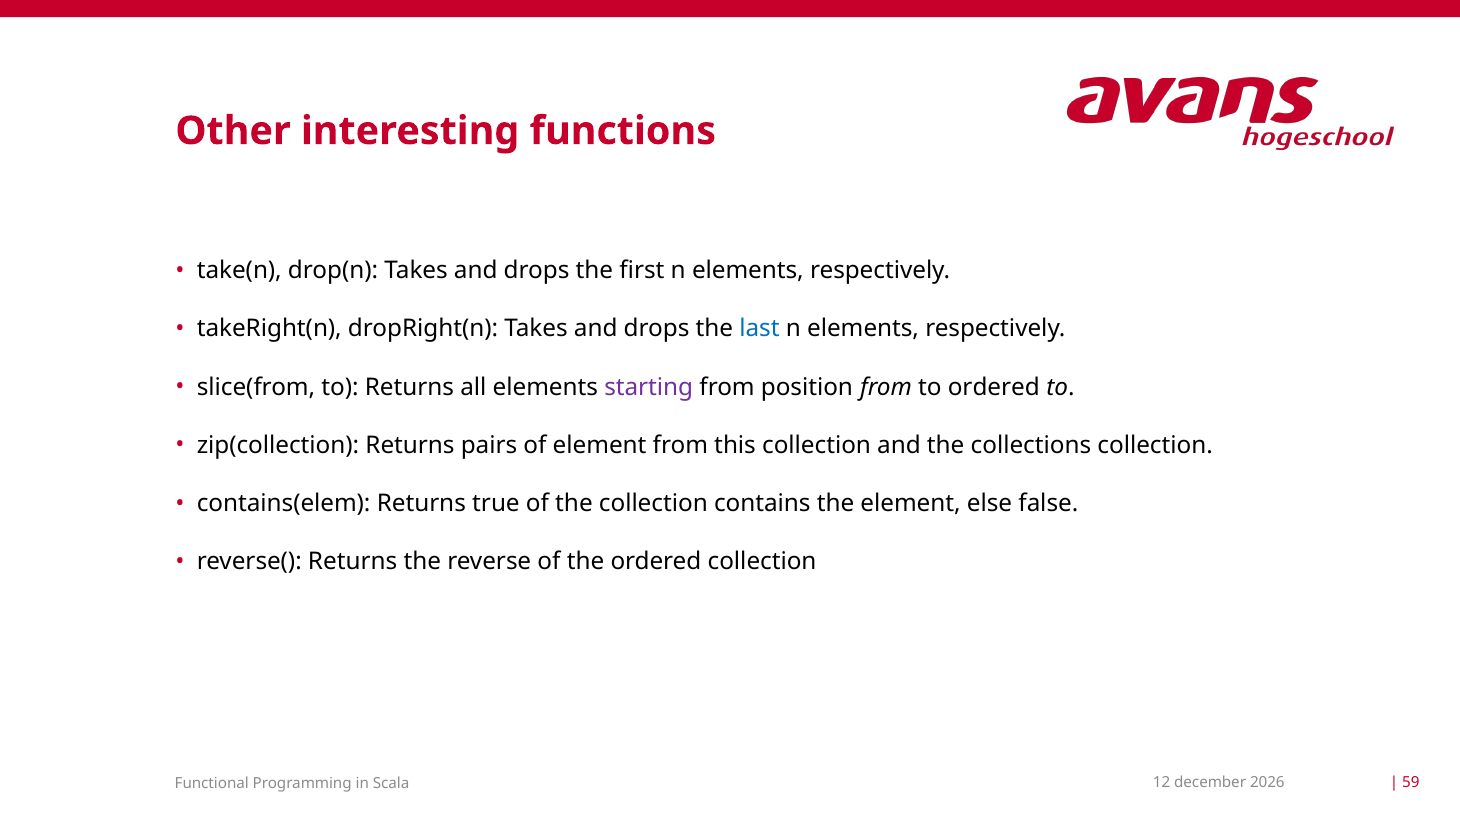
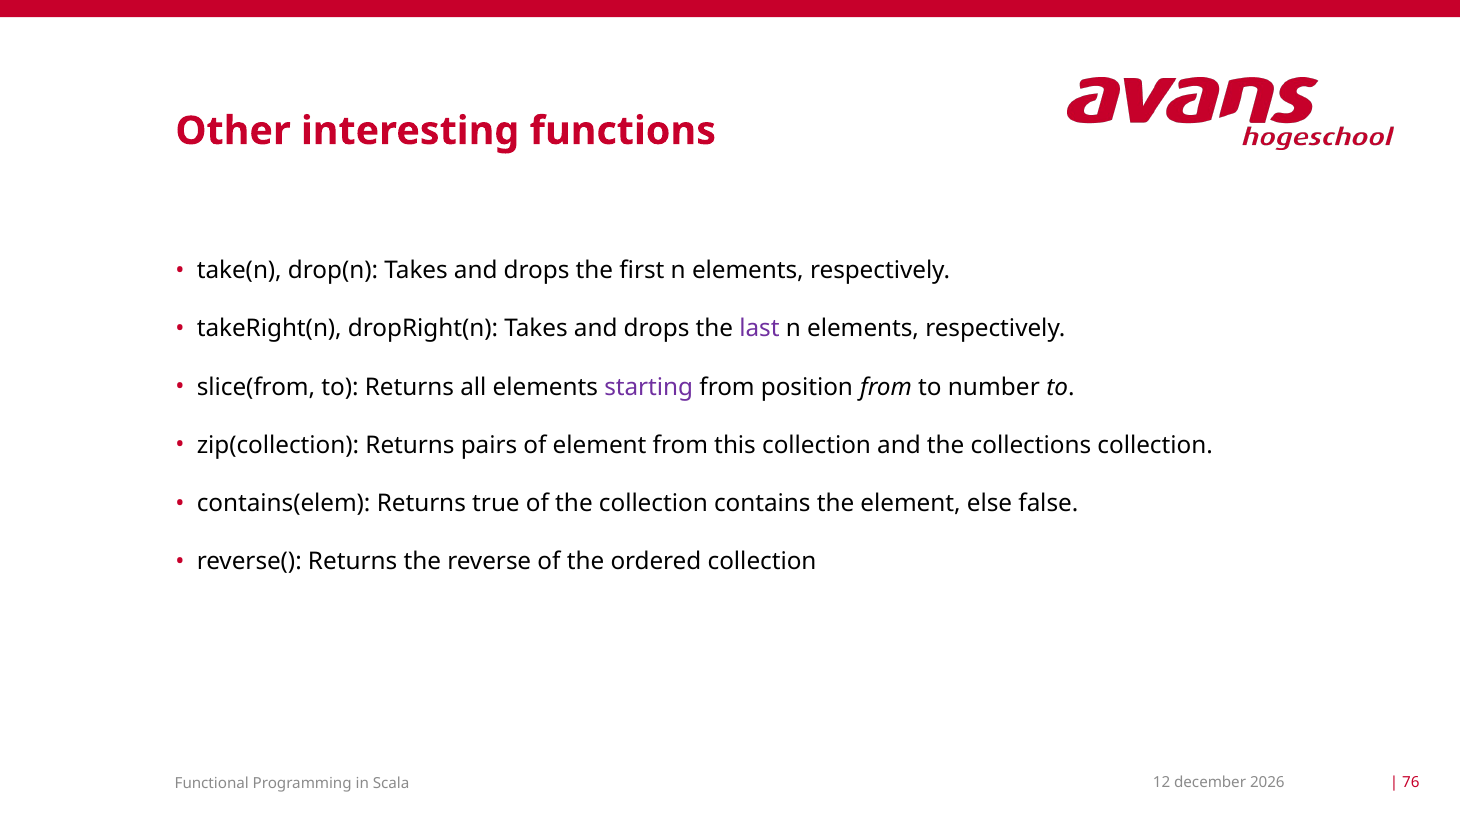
last colour: blue -> purple
to ordered: ordered -> number
59: 59 -> 76
